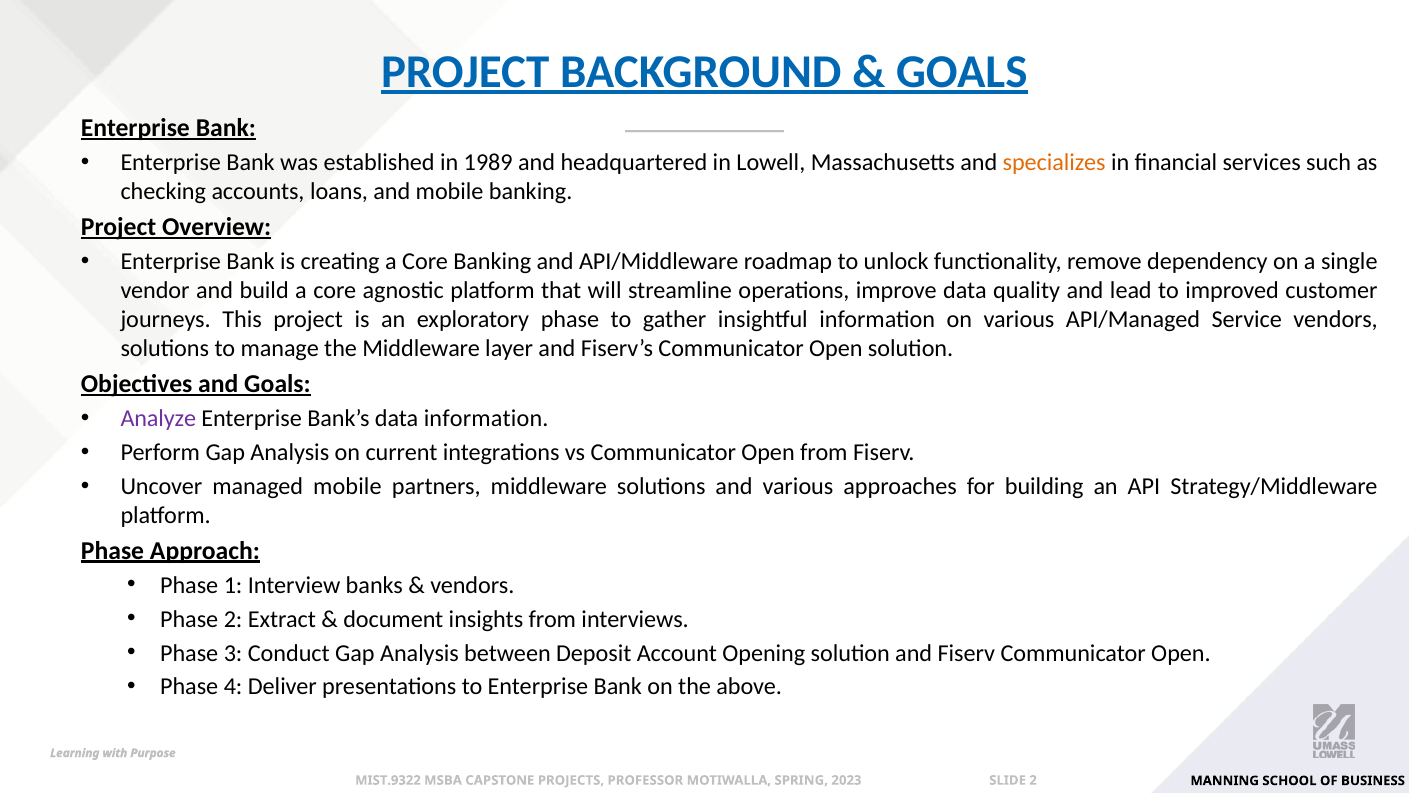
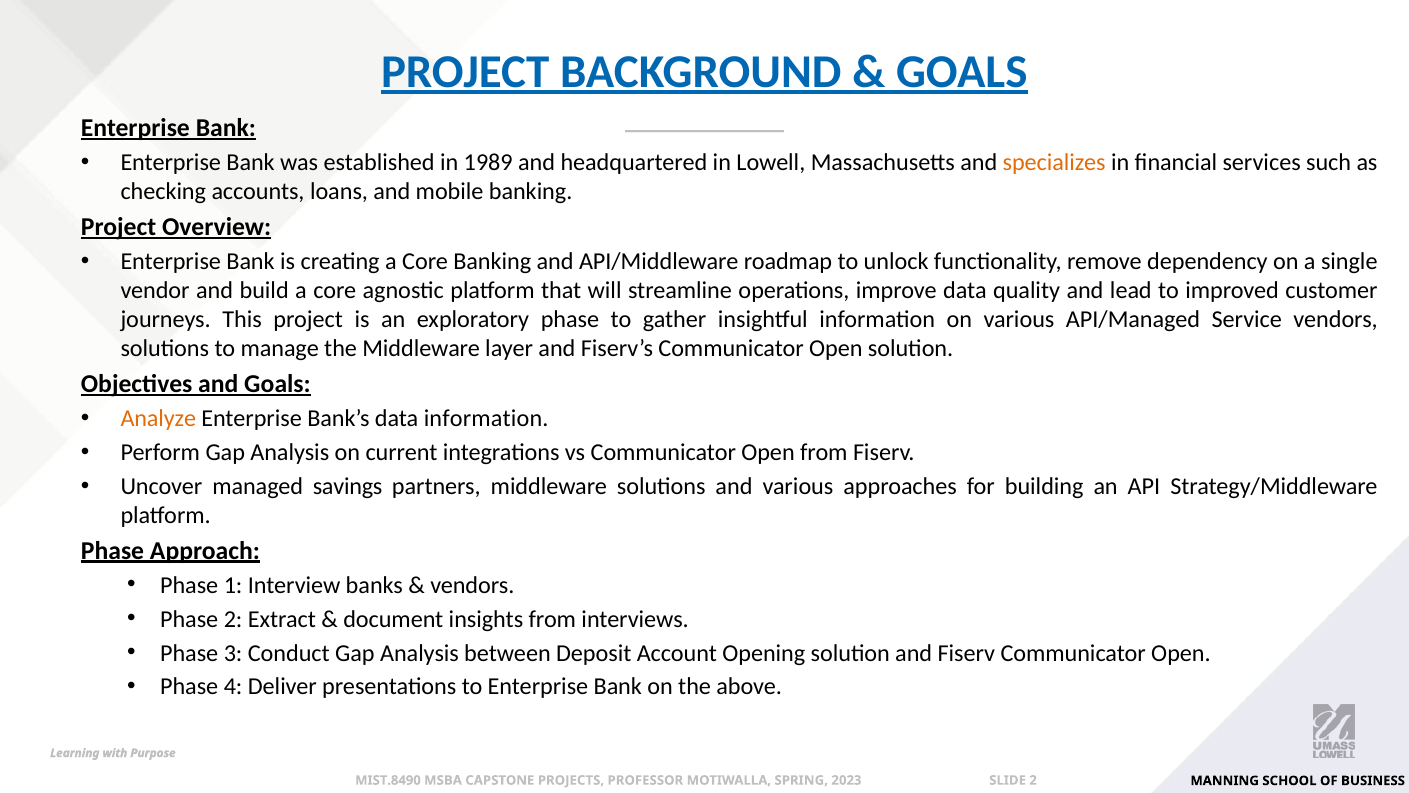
Analyze colour: purple -> orange
managed mobile: mobile -> savings
MIST.9322: MIST.9322 -> MIST.8490
